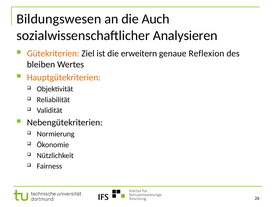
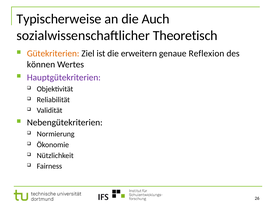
Bildungswesen: Bildungswesen -> Typischerweise
Analysieren: Analysieren -> Theoretisch
bleiben: bleiben -> können
Hauptgütekriterien colour: orange -> purple
